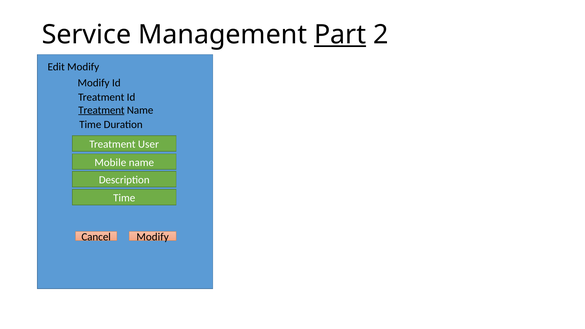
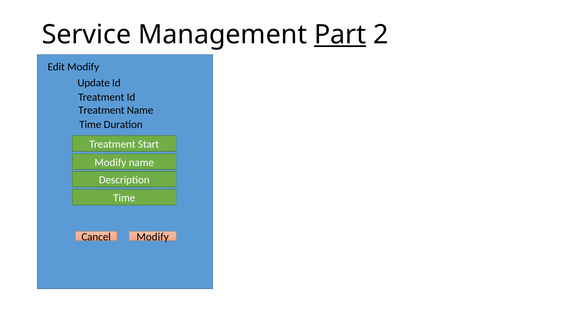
Modify at (94, 83): Modify -> Update
Treatment at (101, 110) underline: present -> none
User: User -> Start
Mobile at (110, 162): Mobile -> Modify
